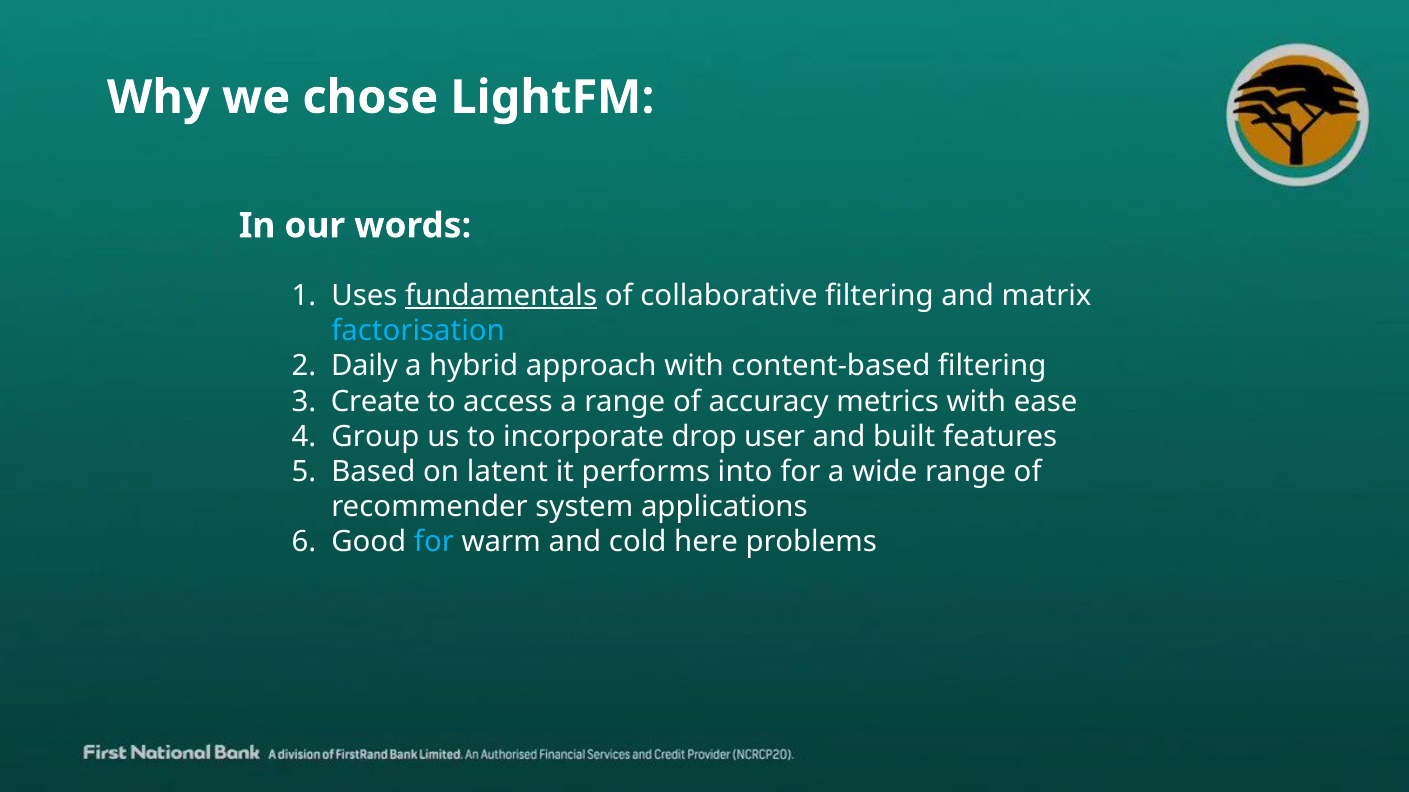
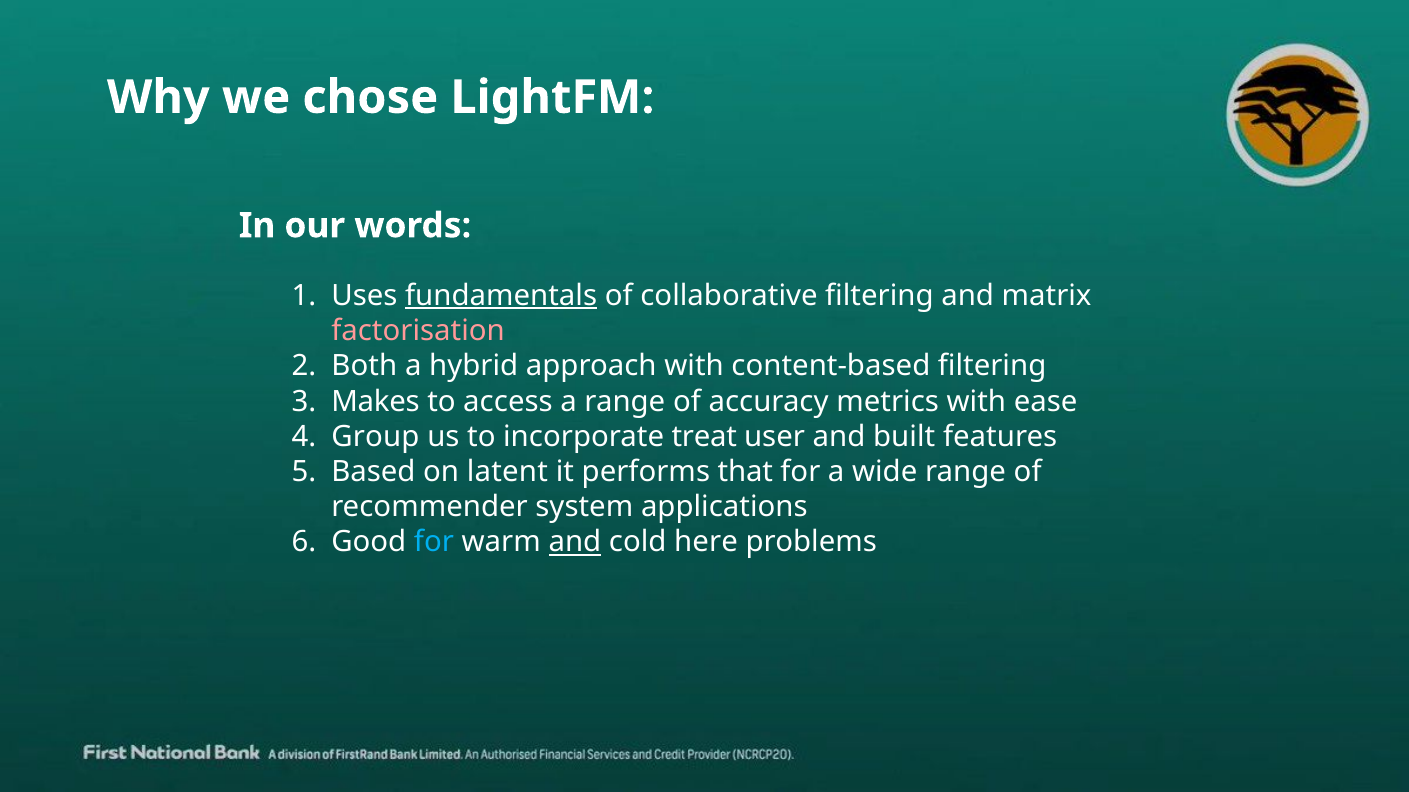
factorisation colour: light blue -> pink
Daily: Daily -> Both
Create: Create -> Makes
drop: drop -> treat
into: into -> that
and at (575, 543) underline: none -> present
